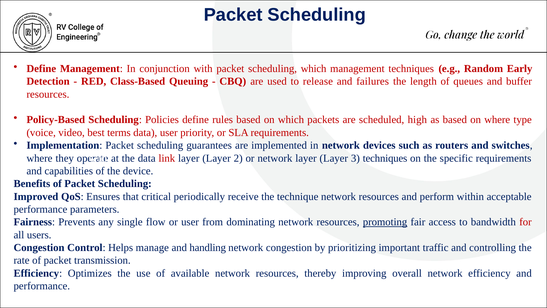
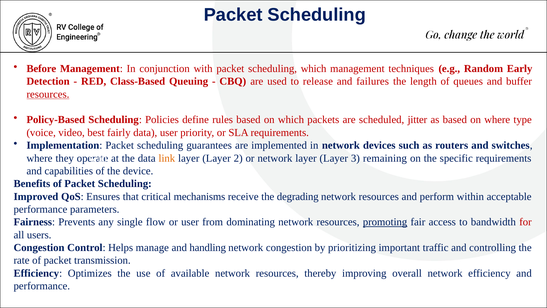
Define at (41, 69): Define -> Before
resources at (48, 94) underline: none -> present
high: high -> jitter
terms: terms -> fairly
link colour: red -> orange
3 techniques: techniques -> remaining
periodically: periodically -> mechanisms
technique: technique -> degrading
